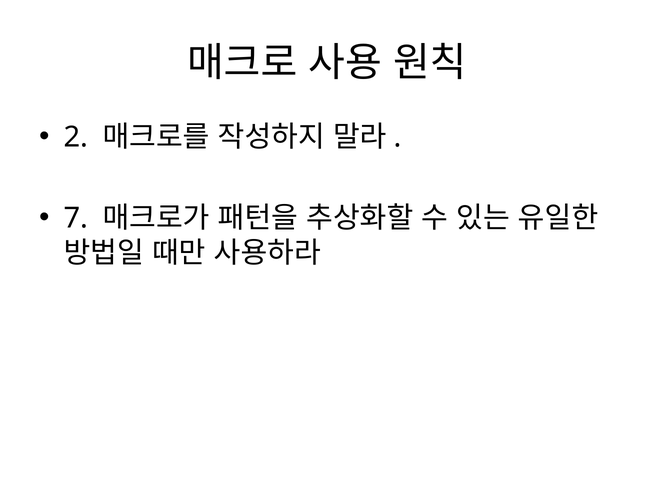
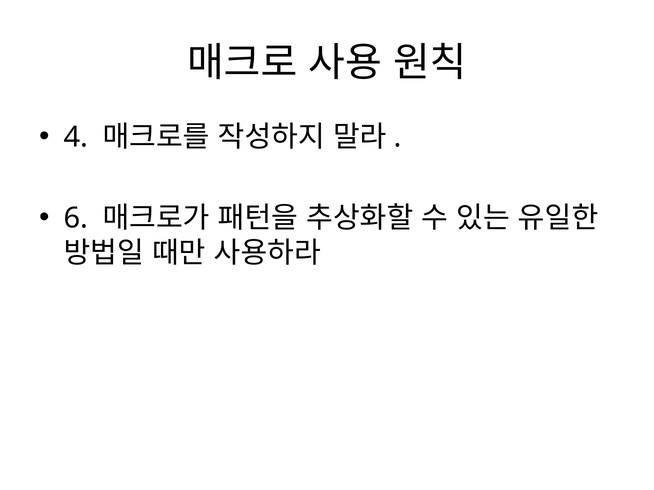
2: 2 -> 4
7: 7 -> 6
